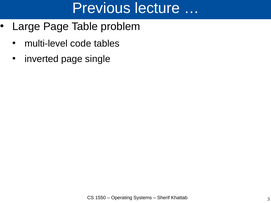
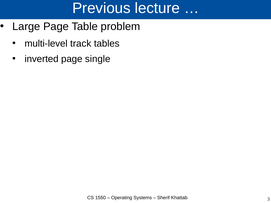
code: code -> track
